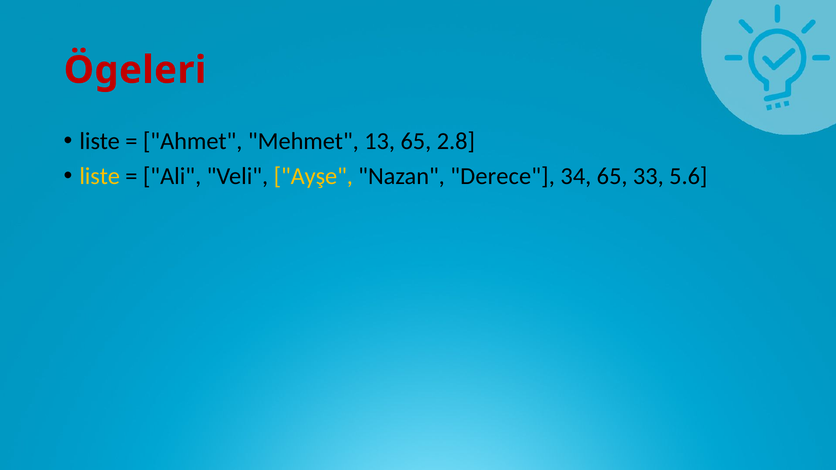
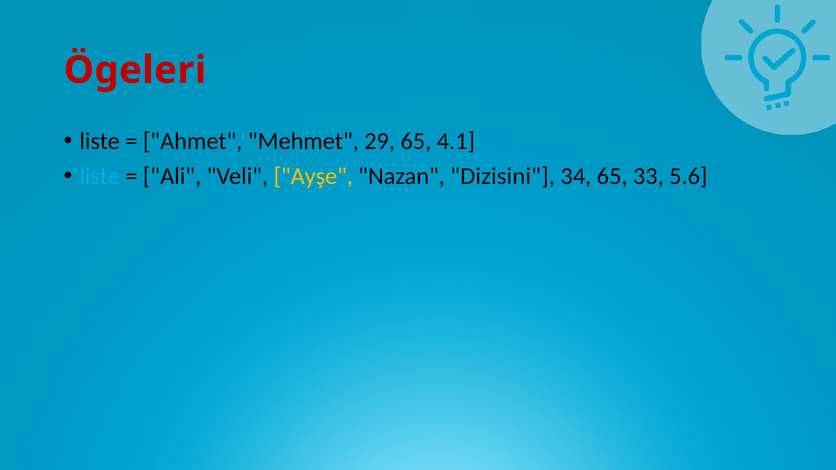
13: 13 -> 29
2.8: 2.8 -> 4.1
liste at (100, 176) colour: yellow -> light blue
Derece: Derece -> Dizisini
